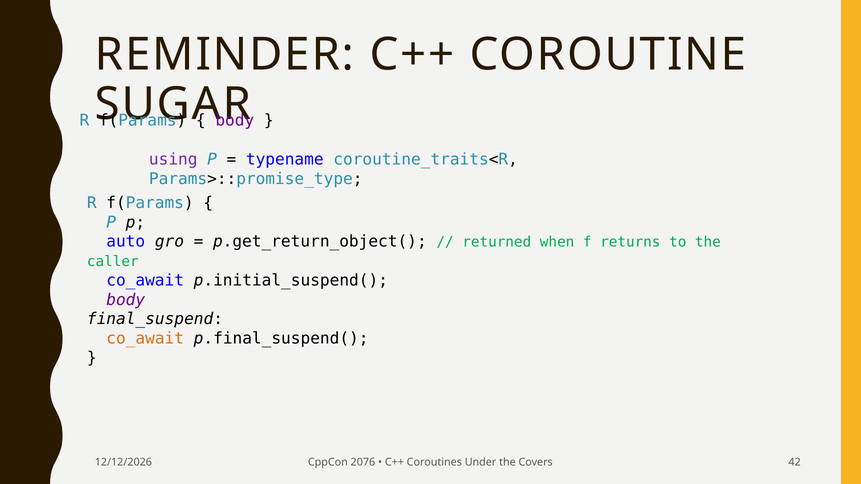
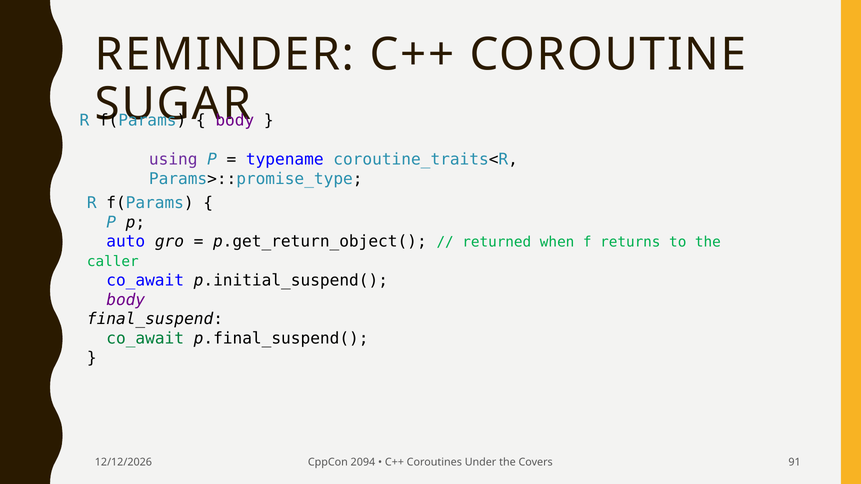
co_await at (145, 339) colour: orange -> green
2076: 2076 -> 2094
42: 42 -> 91
